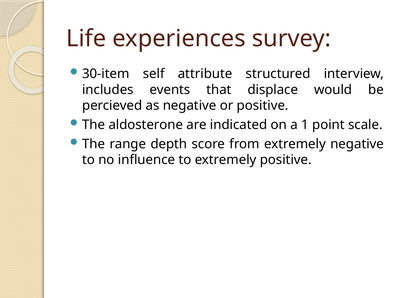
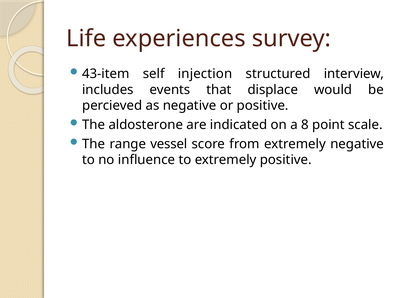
30-item: 30-item -> 43-item
attribute: attribute -> injection
1: 1 -> 8
depth: depth -> vessel
